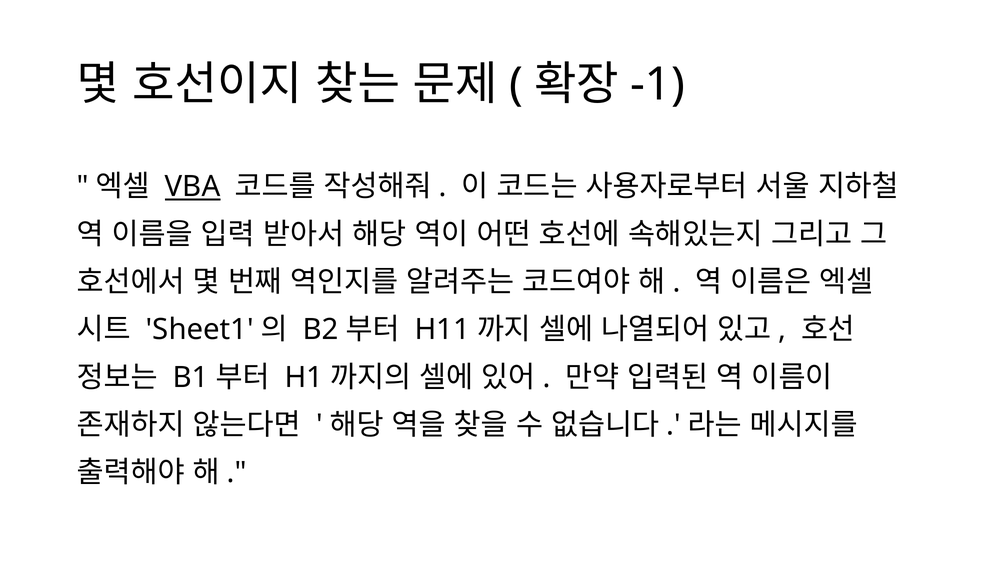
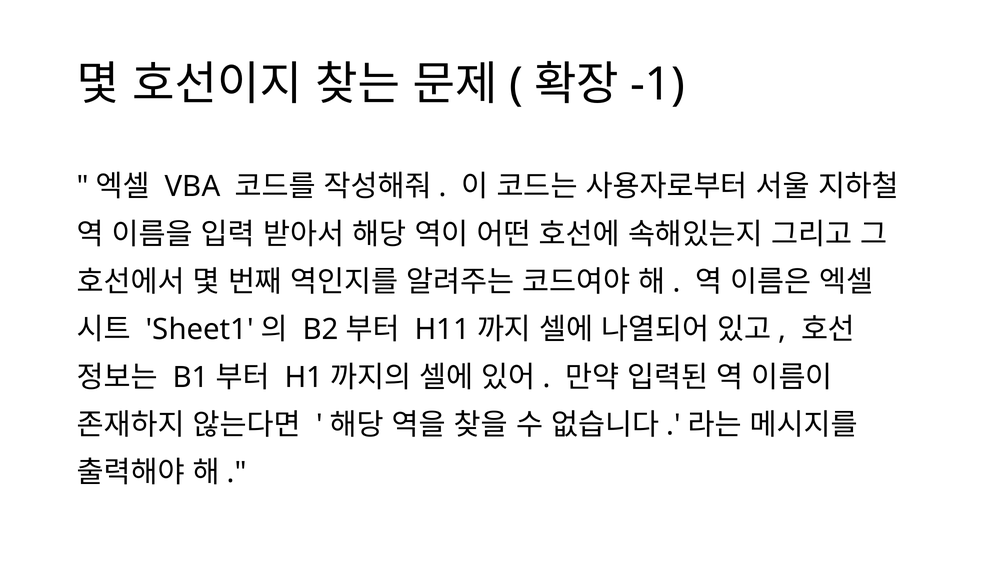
VBA underline: present -> none
